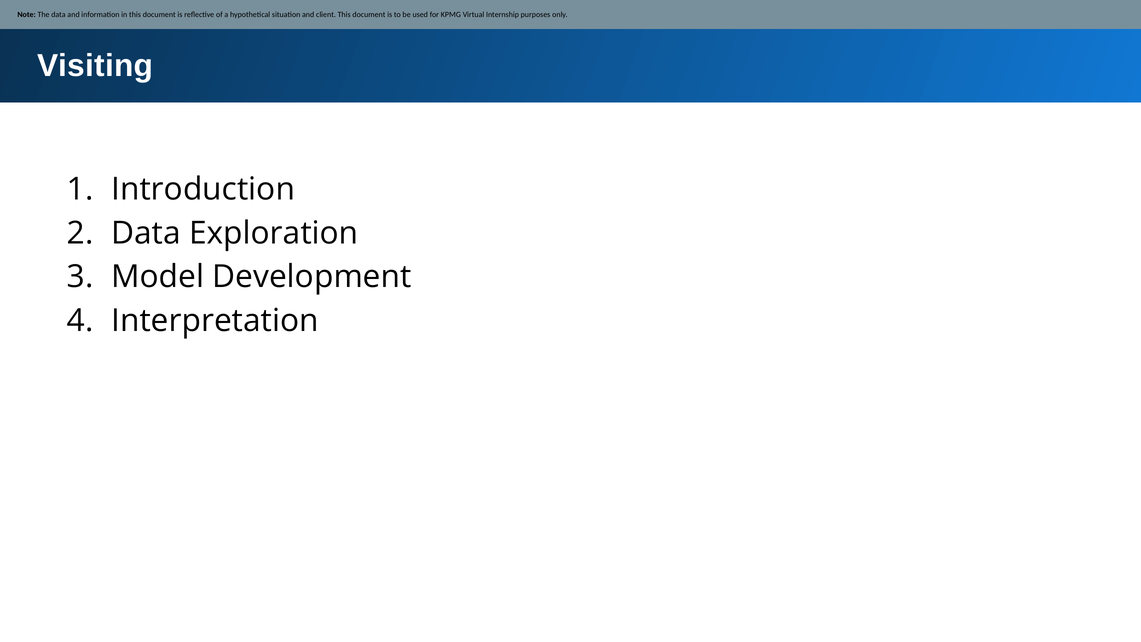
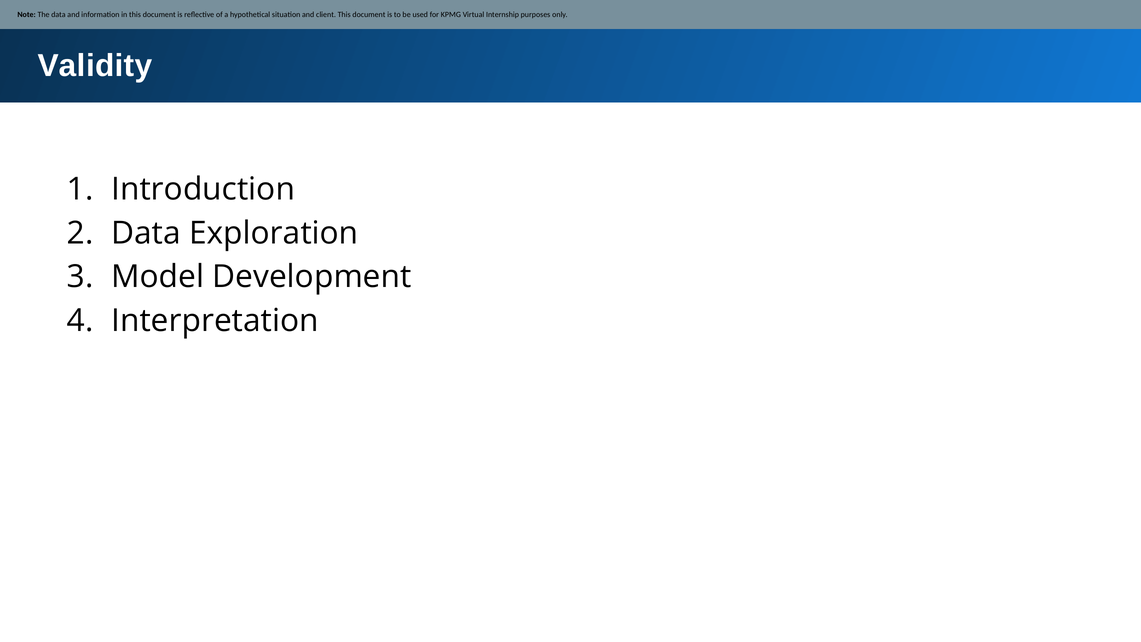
Visiting: Visiting -> Validity
